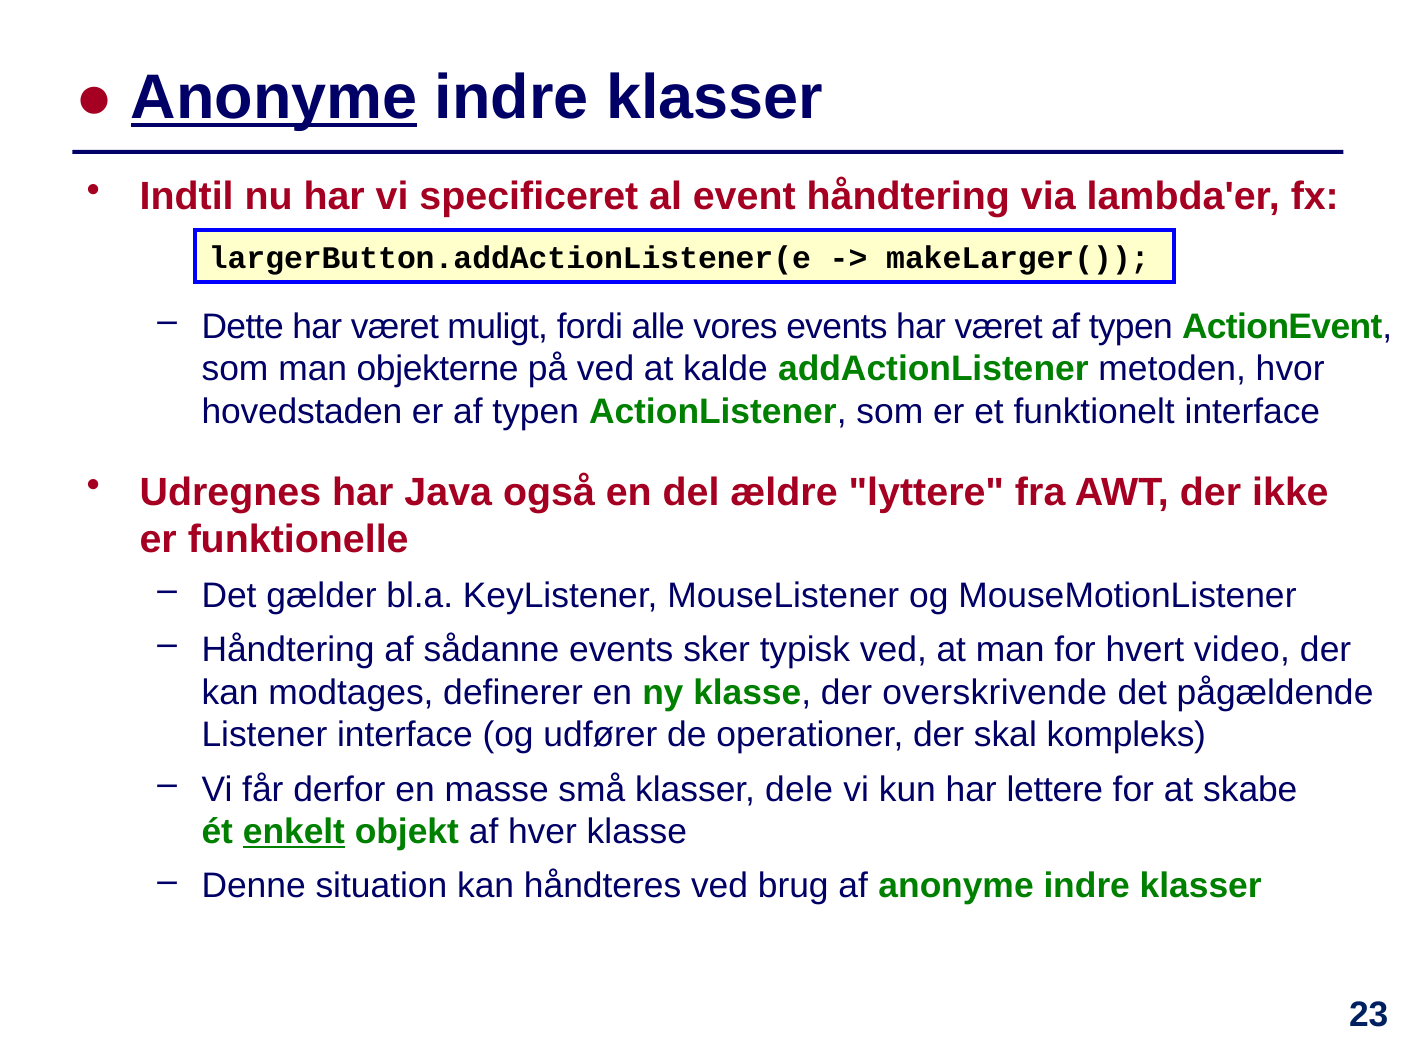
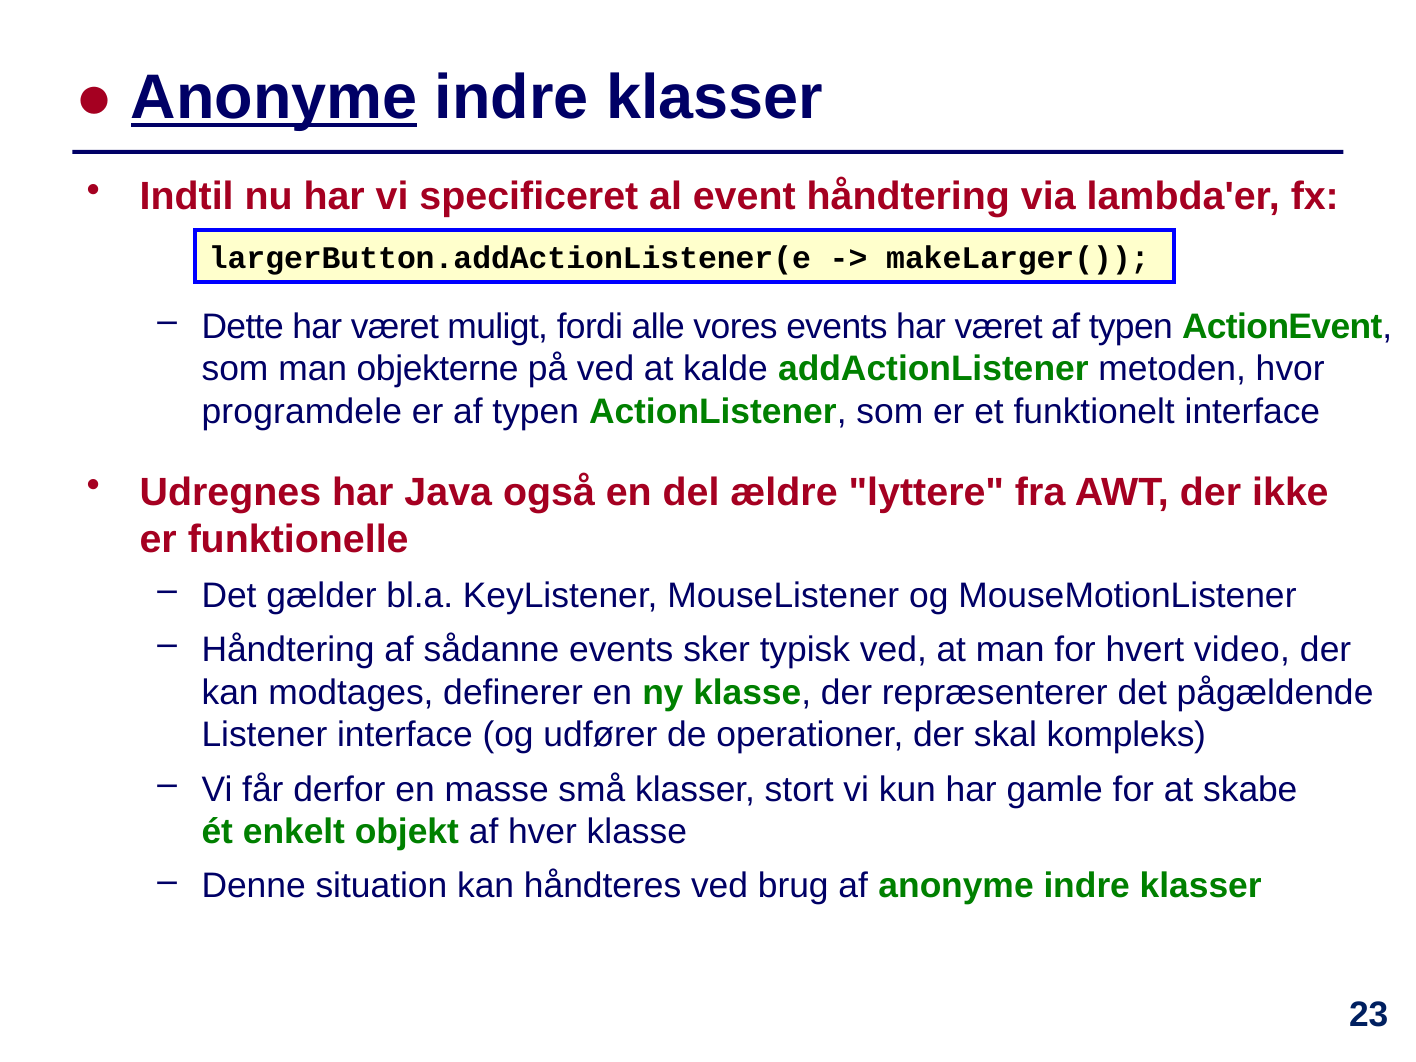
hovedstaden: hovedstaden -> programdele
overskrivende: overskrivende -> repræsenterer
dele: dele -> stort
lettere: lettere -> gamle
enkelt underline: present -> none
